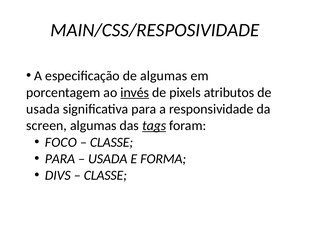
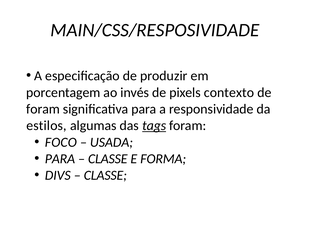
de algumas: algumas -> produzir
invés underline: present -> none
atributos: atributos -> contexto
usada at (43, 109): usada -> foram
screen: screen -> estilos
CLASSE at (112, 142): CLASSE -> USADA
USADA at (108, 158): USADA -> CLASSE
